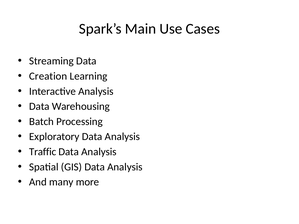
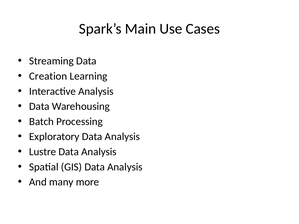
Traffic: Traffic -> Lustre
